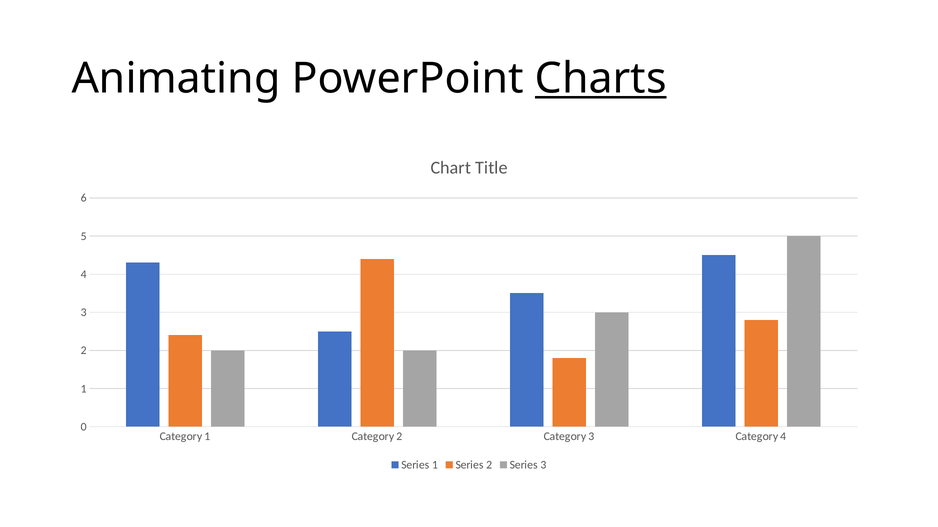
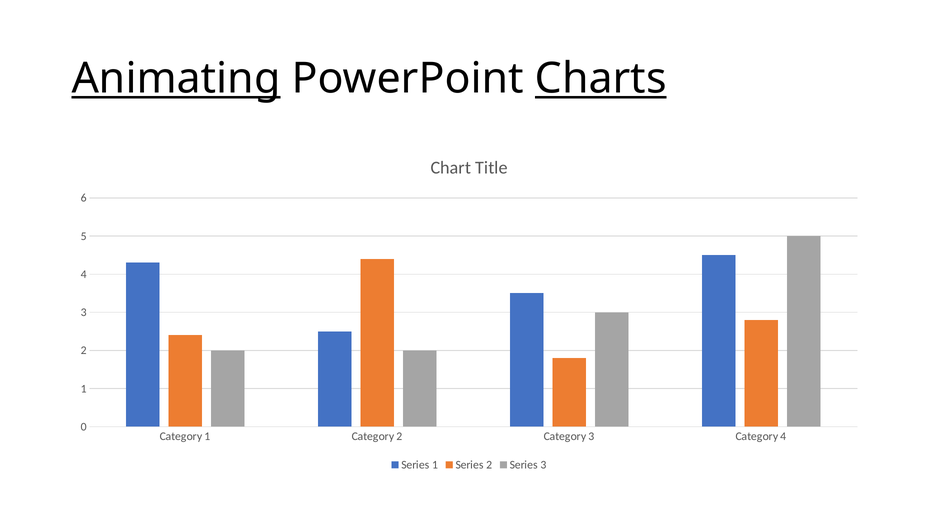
Animating underline: none -> present
